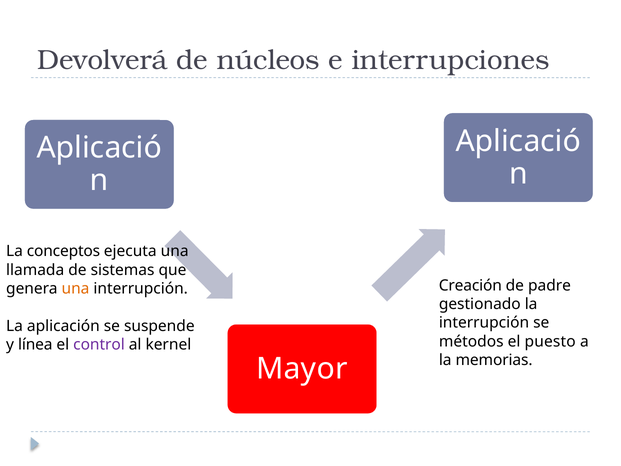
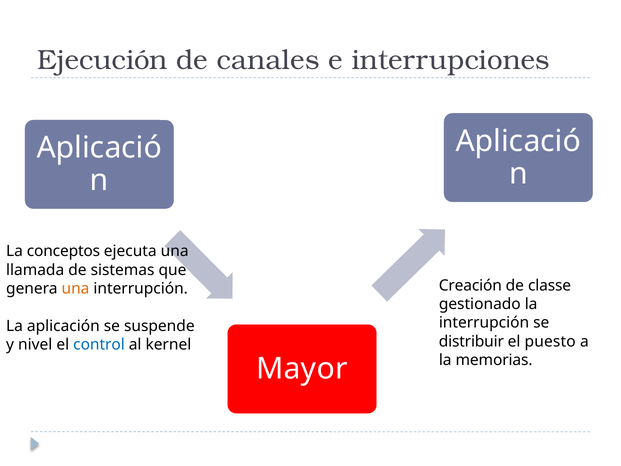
Devolverá: Devolverá -> Ejecución
núcleos: núcleos -> canales
padre: padre -> classe
métodos: métodos -> distribuir
línea: línea -> nivel
control colour: purple -> blue
